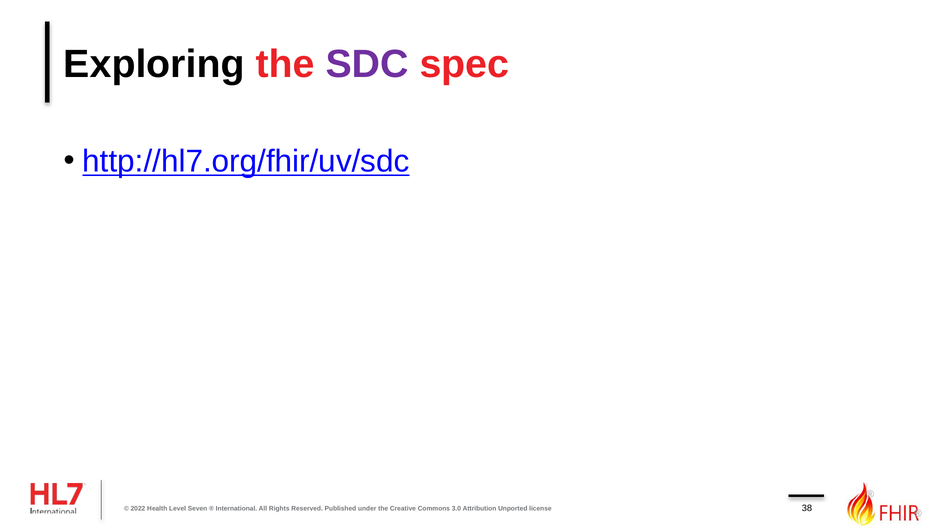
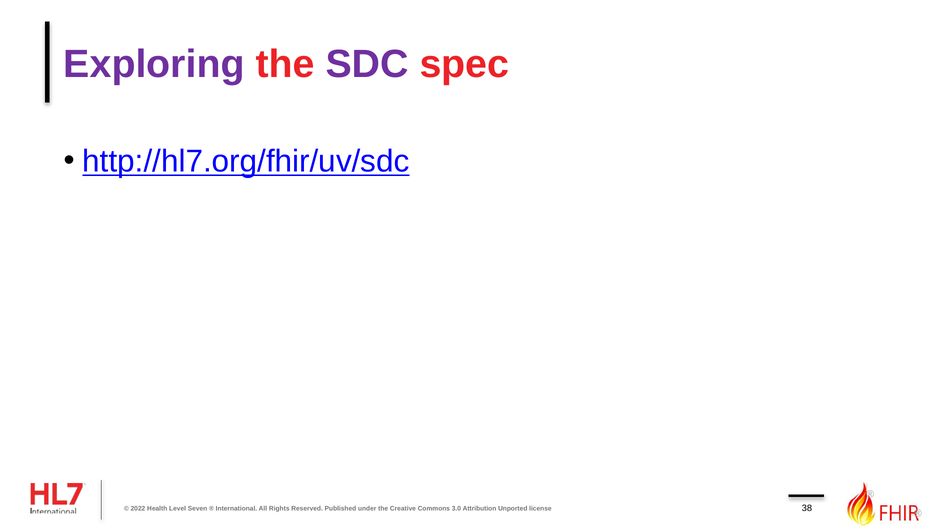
Exploring colour: black -> purple
